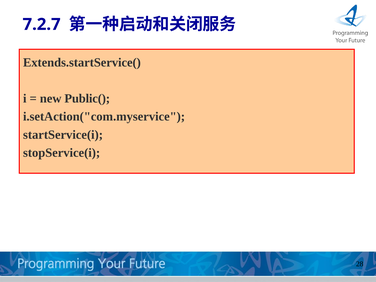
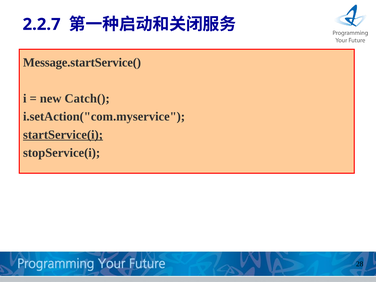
7.2.7: 7.2.7 -> 2.2.7
Extends.startService(: Extends.startService( -> Message.startService(
Public(: Public( -> Catch(
startService(i underline: none -> present
